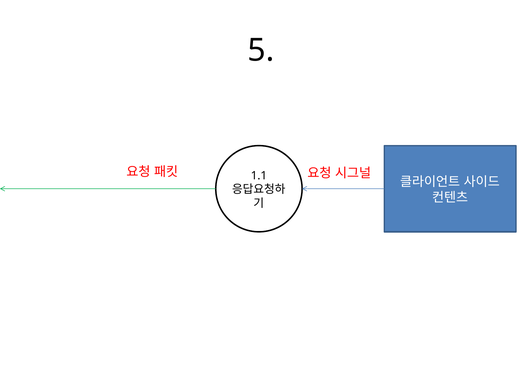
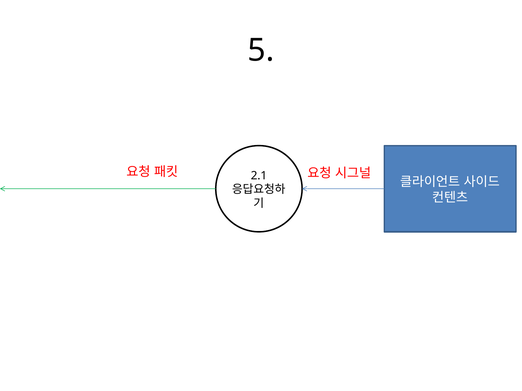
1.1: 1.1 -> 2.1
